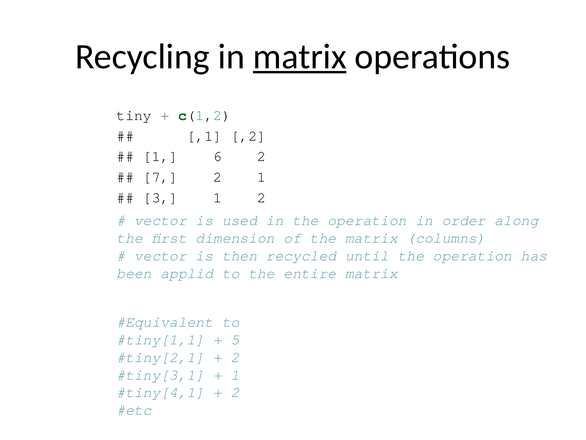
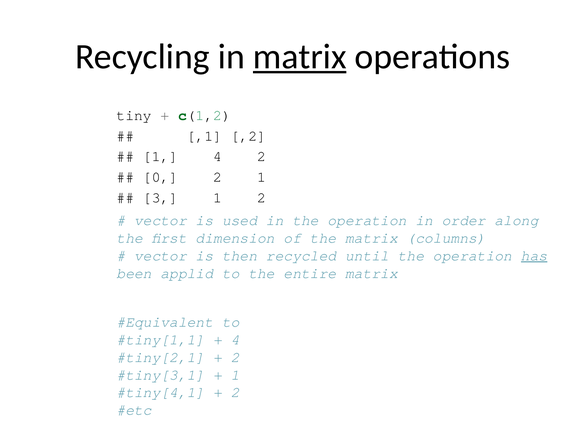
1 6: 6 -> 4
7: 7 -> 0
has underline: none -> present
5 at (235, 339): 5 -> 4
